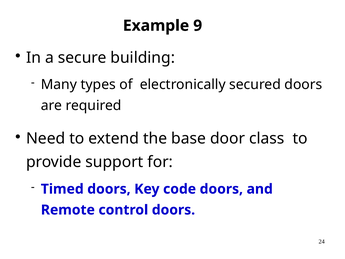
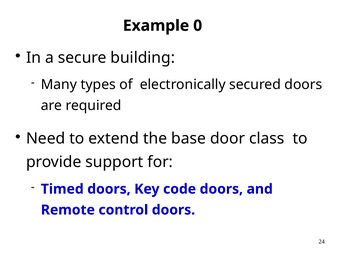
9: 9 -> 0
